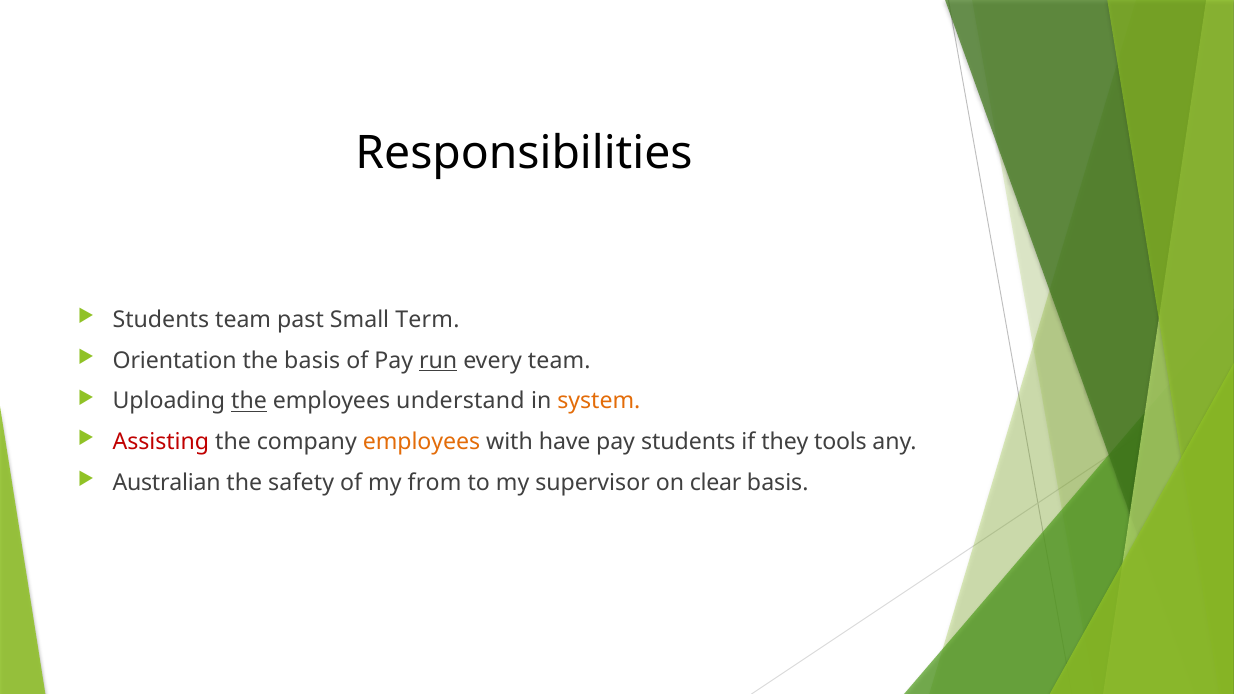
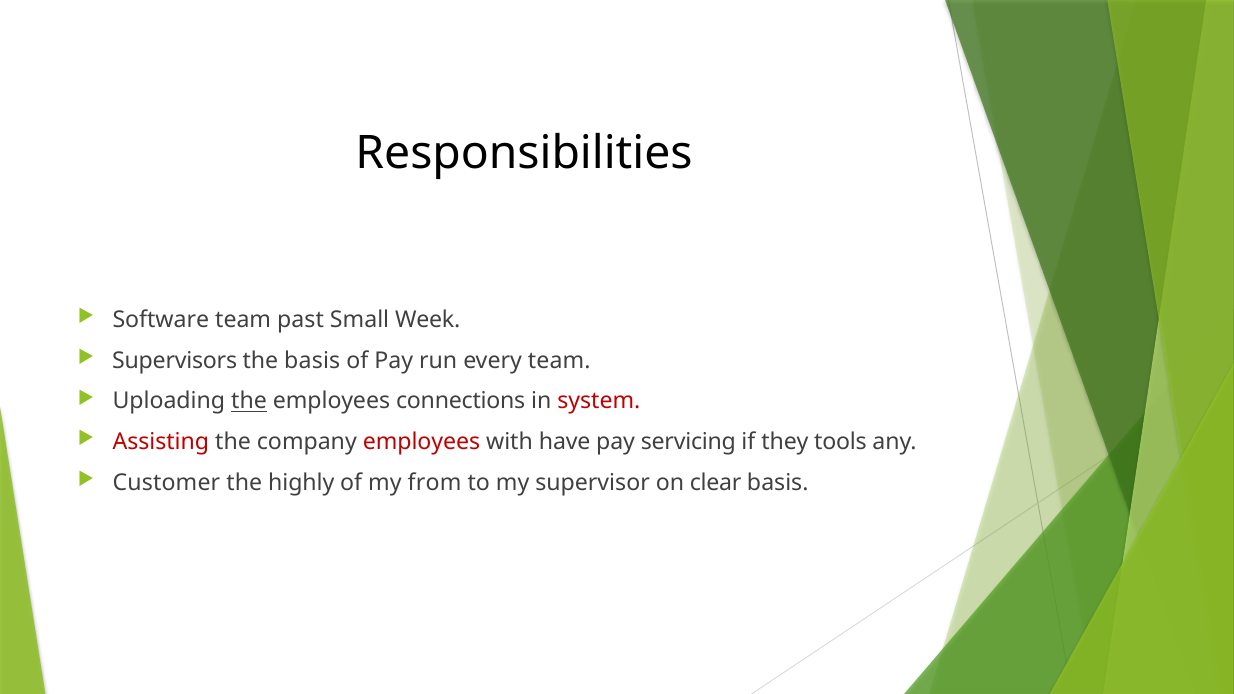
Students at (161, 320): Students -> Software
Term: Term -> Week
Orientation: Orientation -> Supervisors
run underline: present -> none
understand: understand -> connections
system colour: orange -> red
employees at (422, 442) colour: orange -> red
pay students: students -> servicing
Australian: Australian -> Customer
safety: safety -> highly
